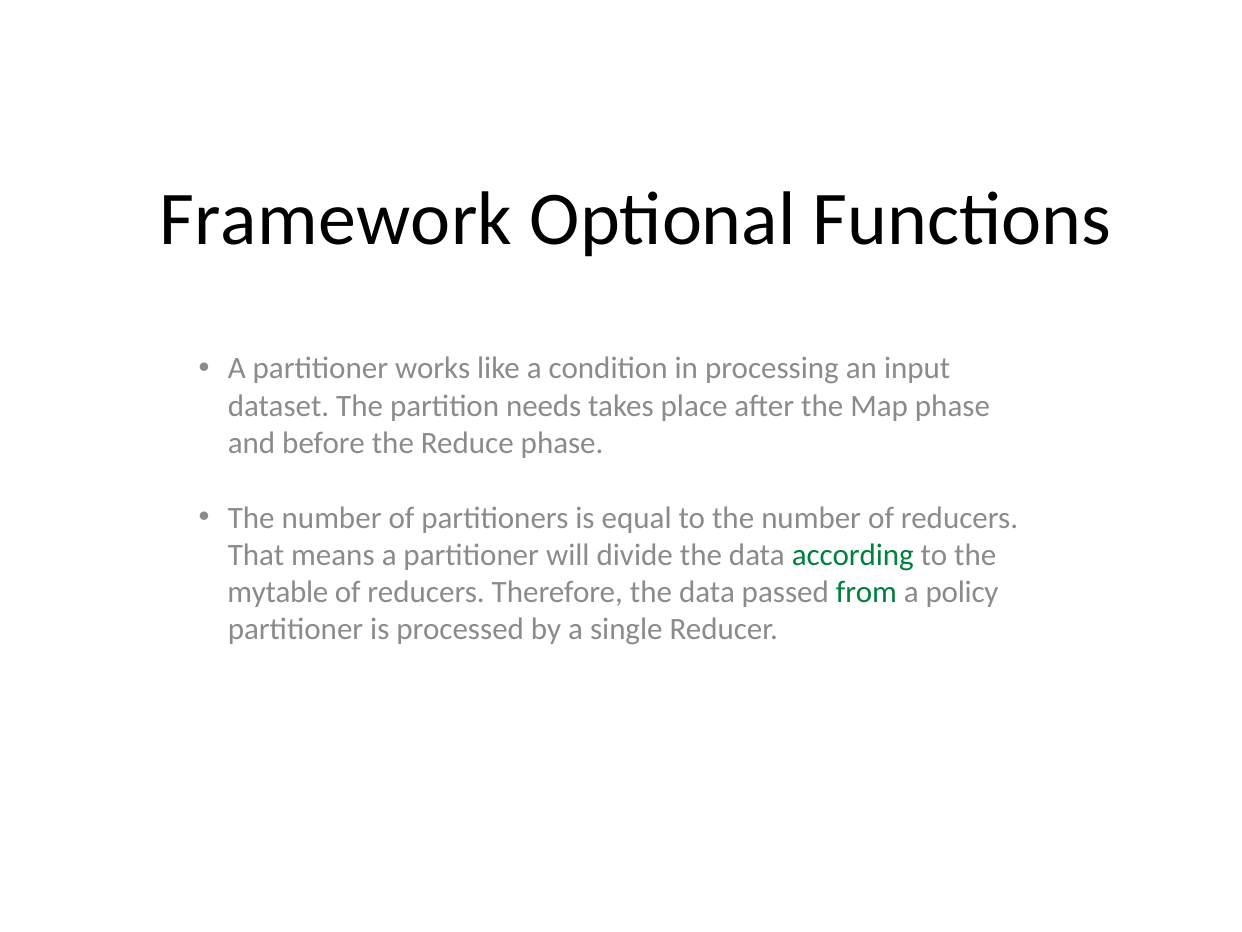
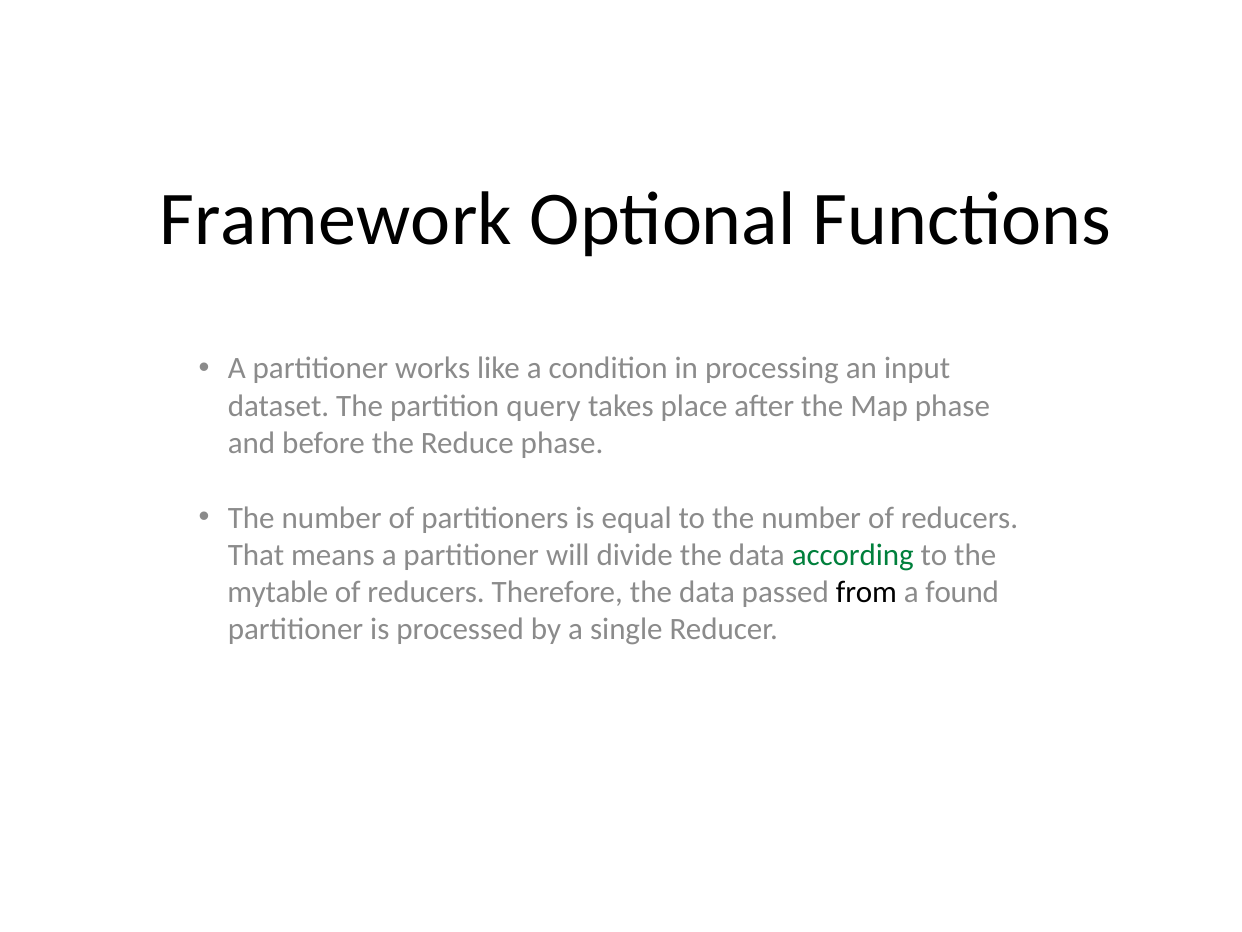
needs: needs -> query
from colour: green -> black
policy: policy -> found
